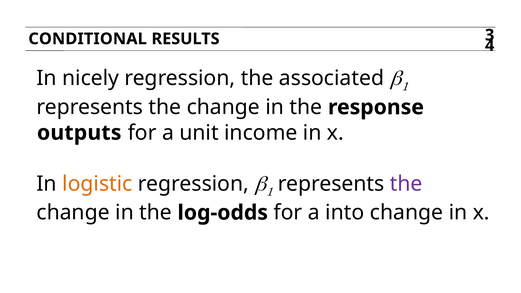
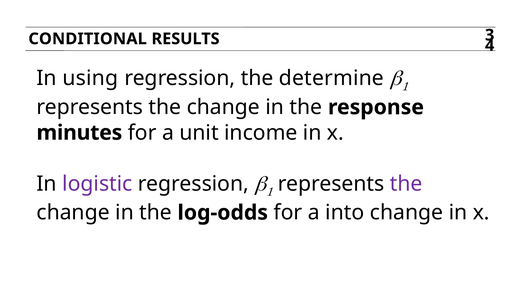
nicely: nicely -> using
associated: associated -> determine
outputs: outputs -> minutes
logistic colour: orange -> purple
